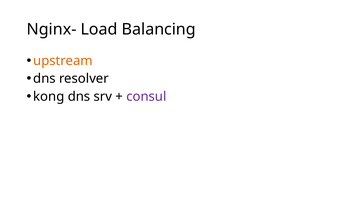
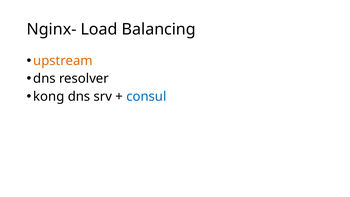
consul colour: purple -> blue
